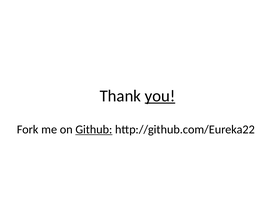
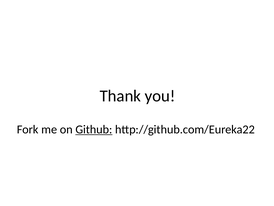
you underline: present -> none
